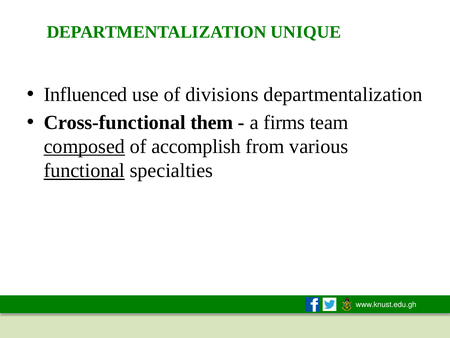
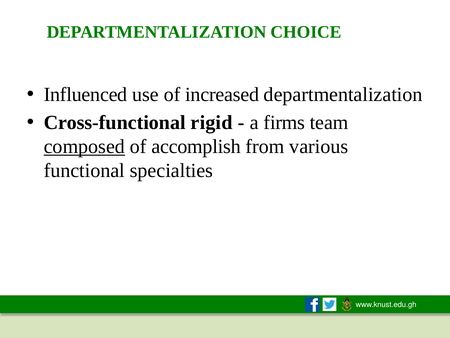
UNIQUE: UNIQUE -> CHOICE
divisions: divisions -> increased
them: them -> rigid
functional underline: present -> none
